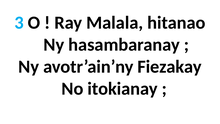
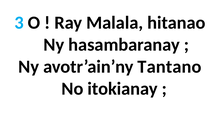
Fiezakay: Fiezakay -> Tantano
